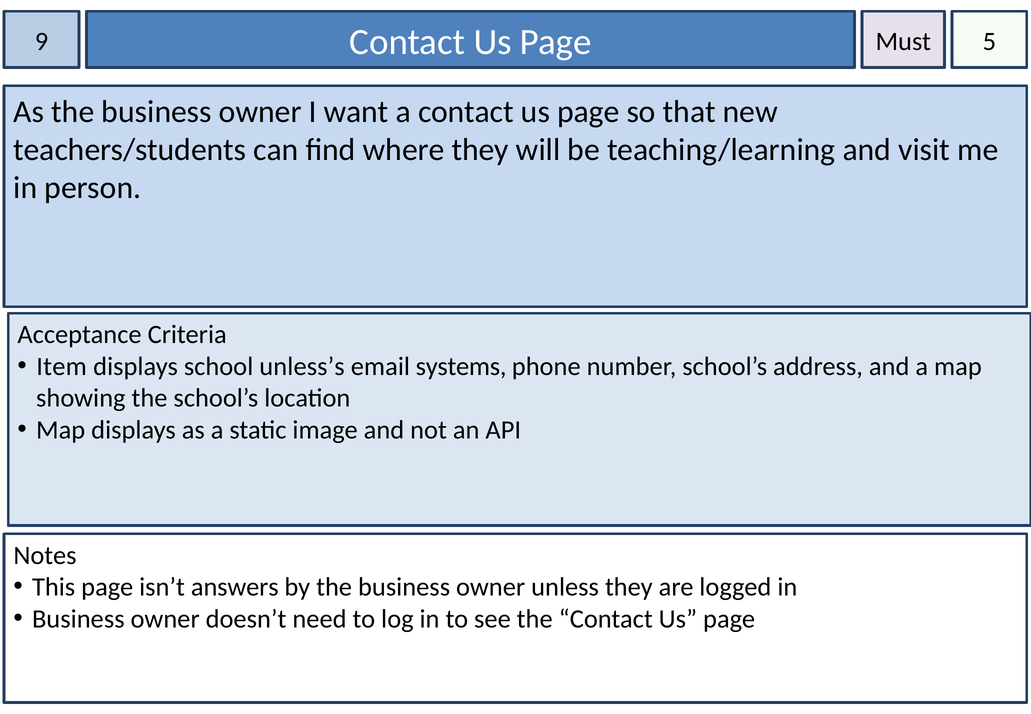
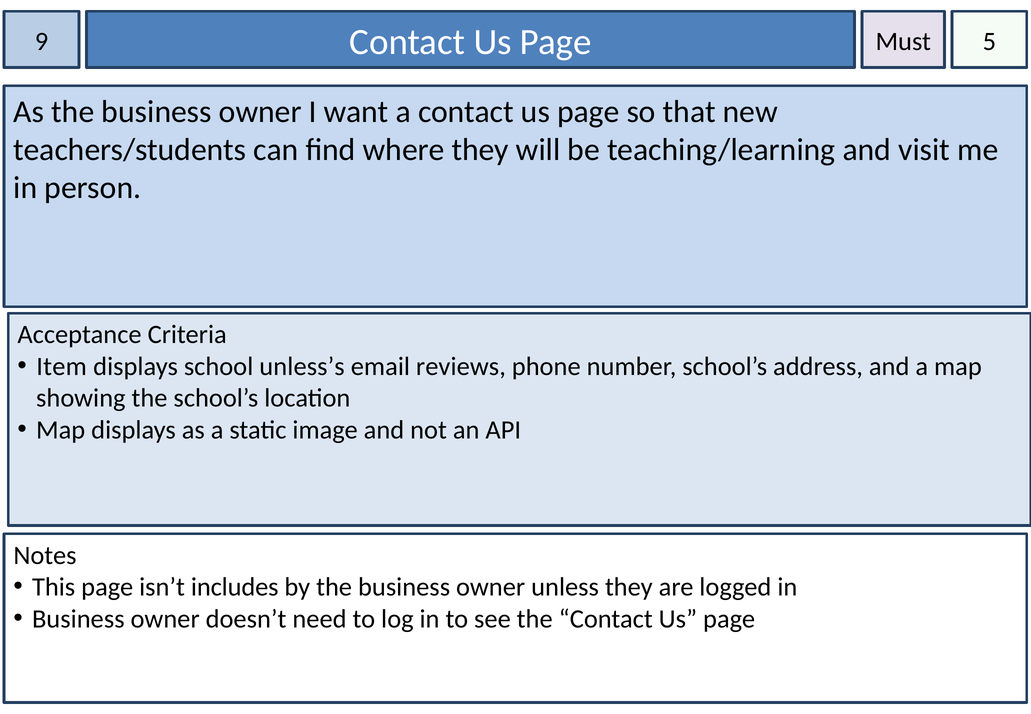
systems: systems -> reviews
answers: answers -> includes
